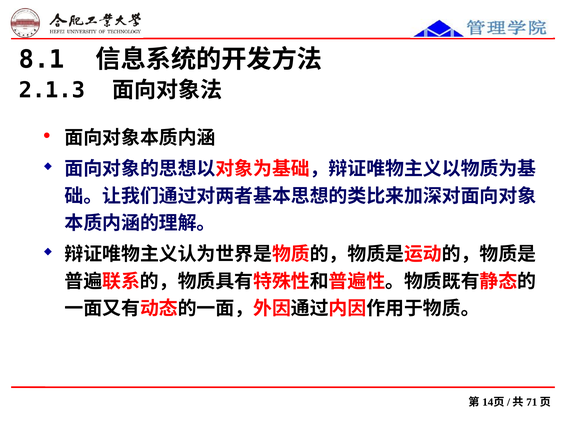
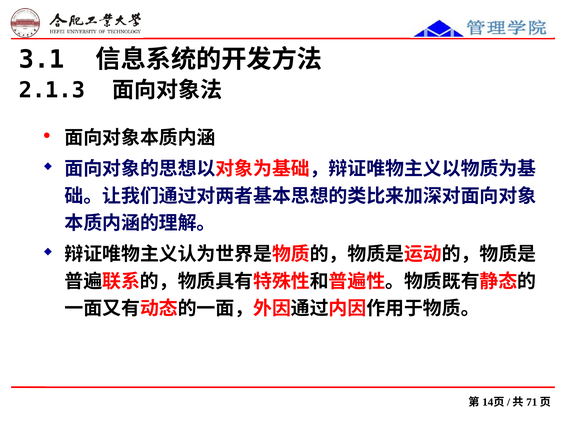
8.1: 8.1 -> 3.1
